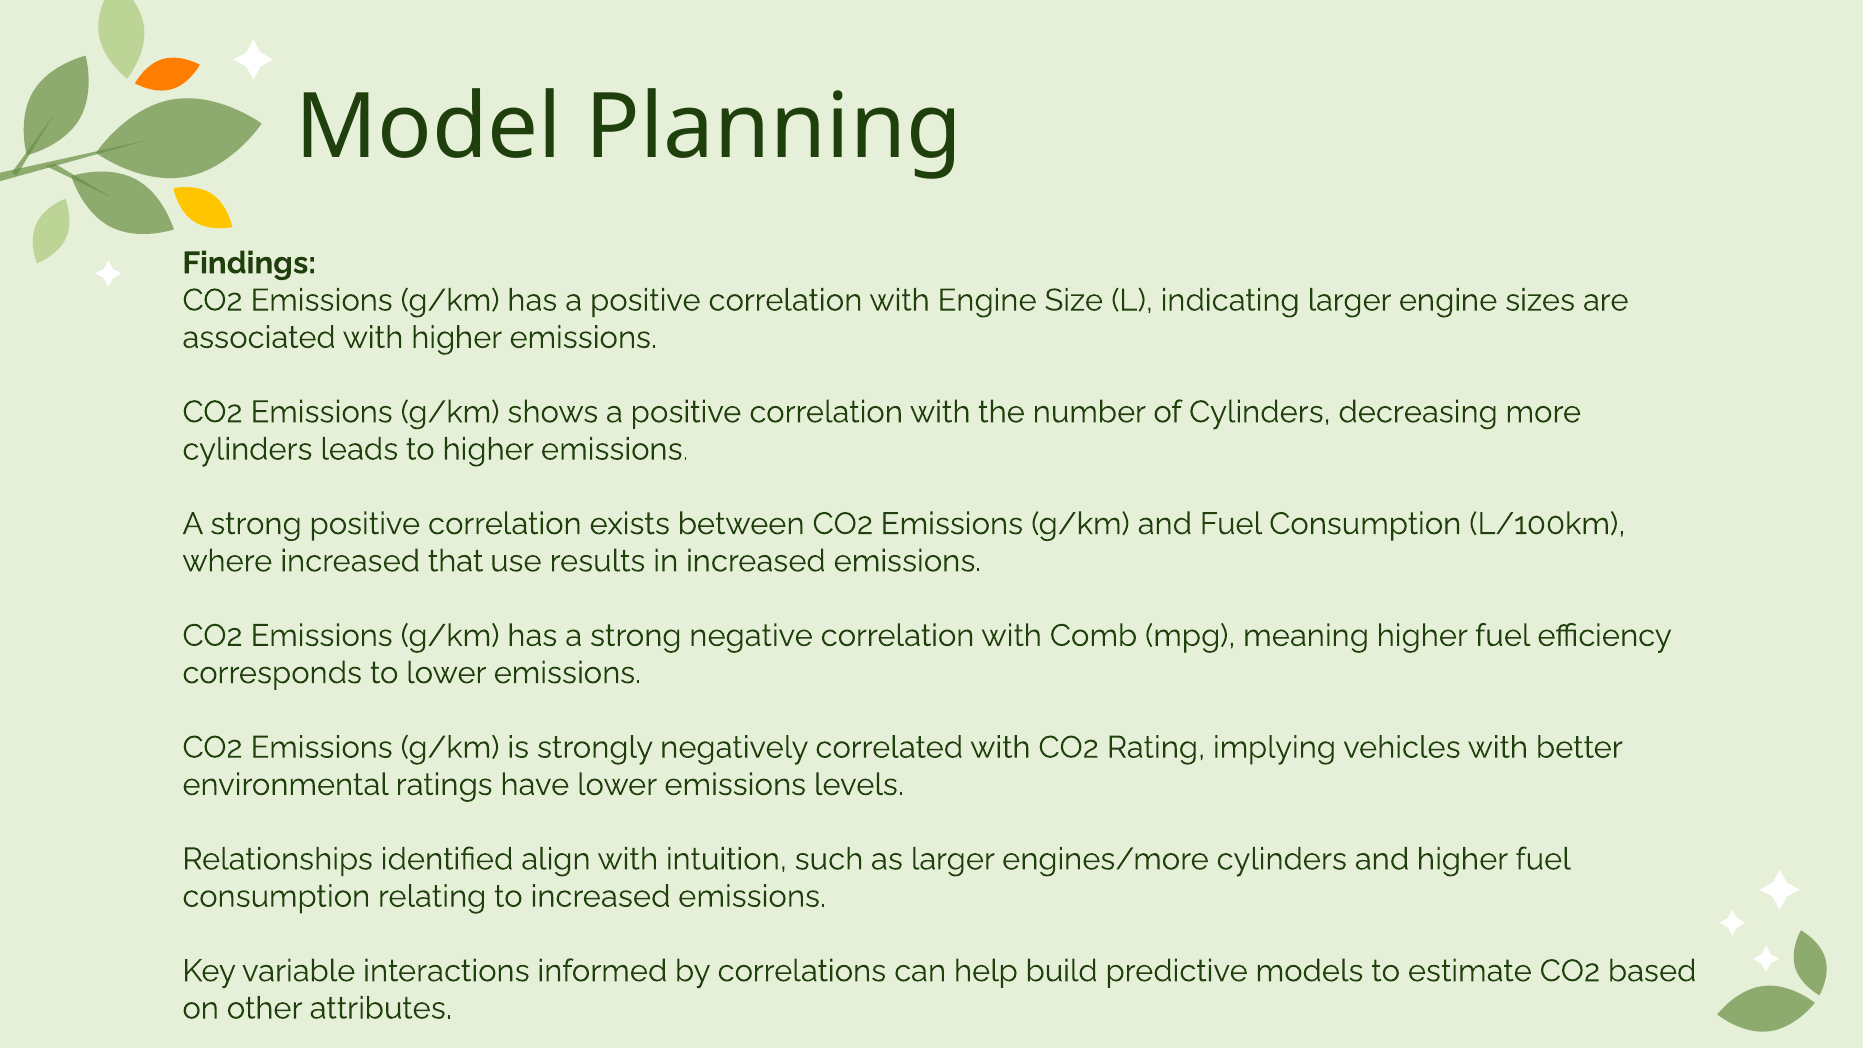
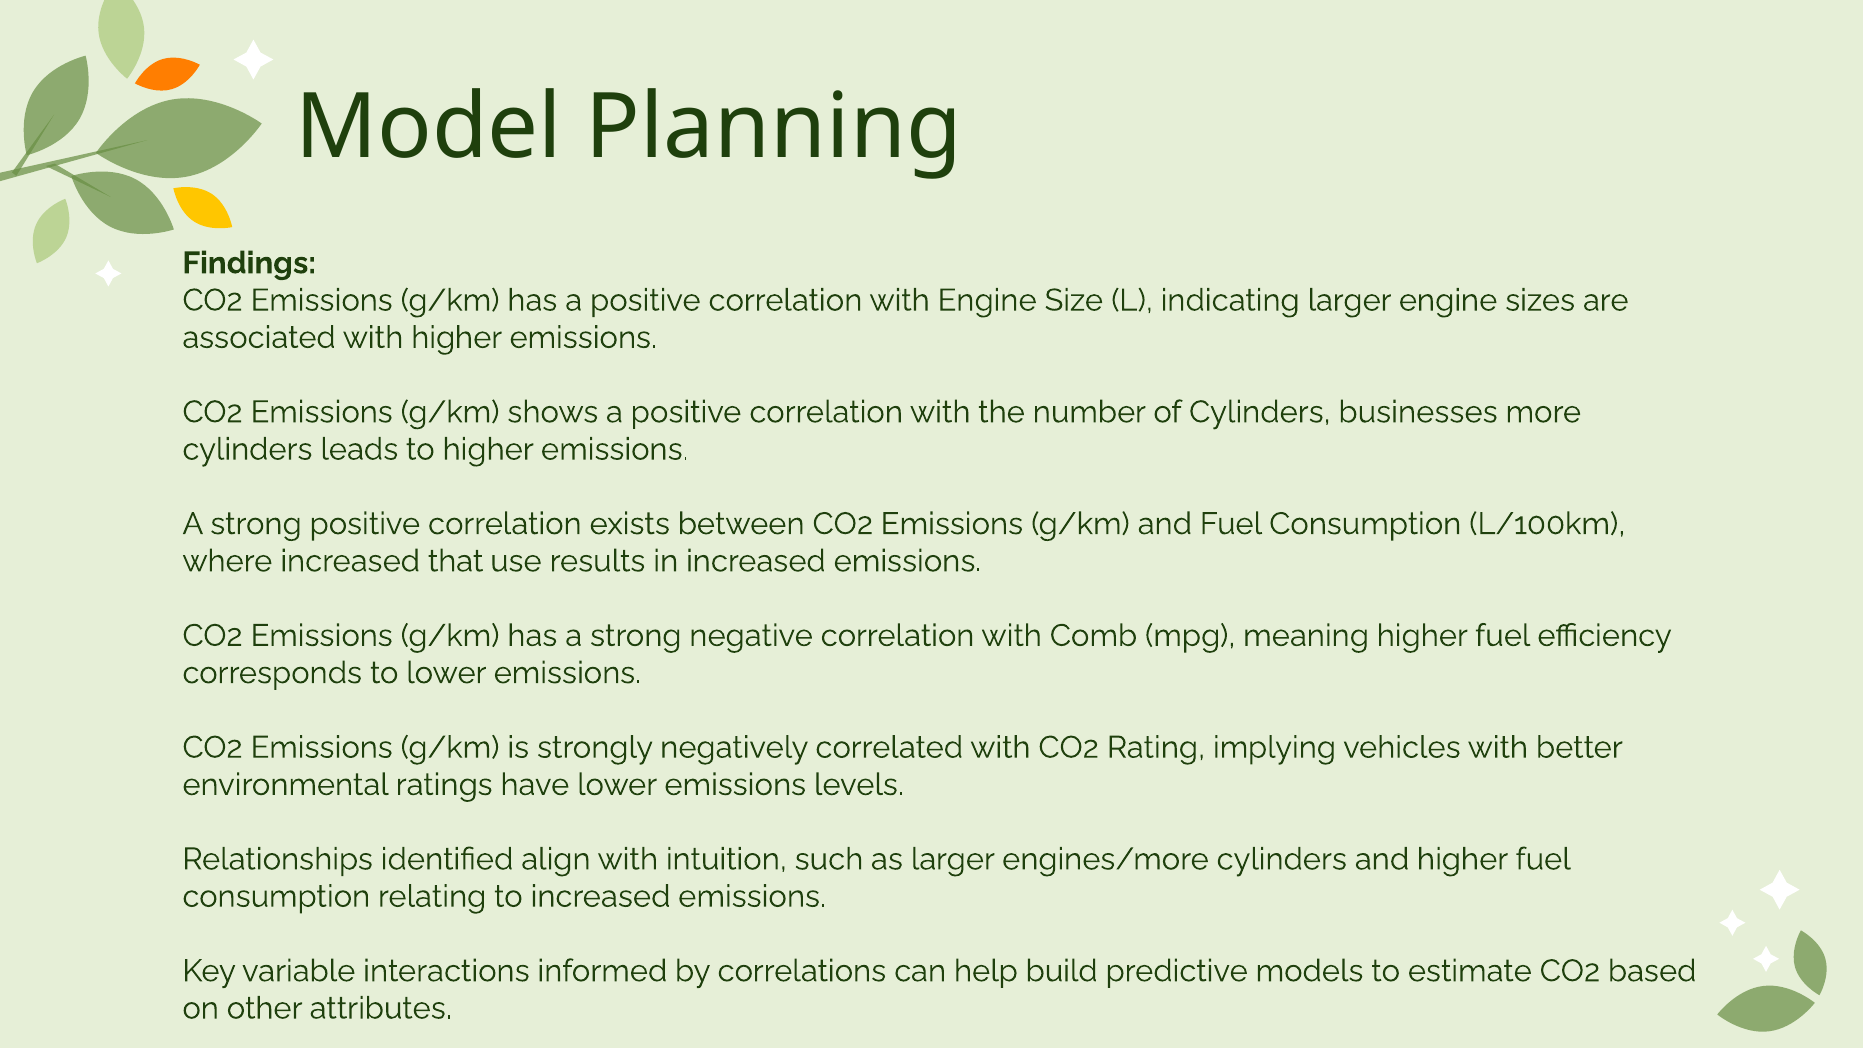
decreasing: decreasing -> businesses
